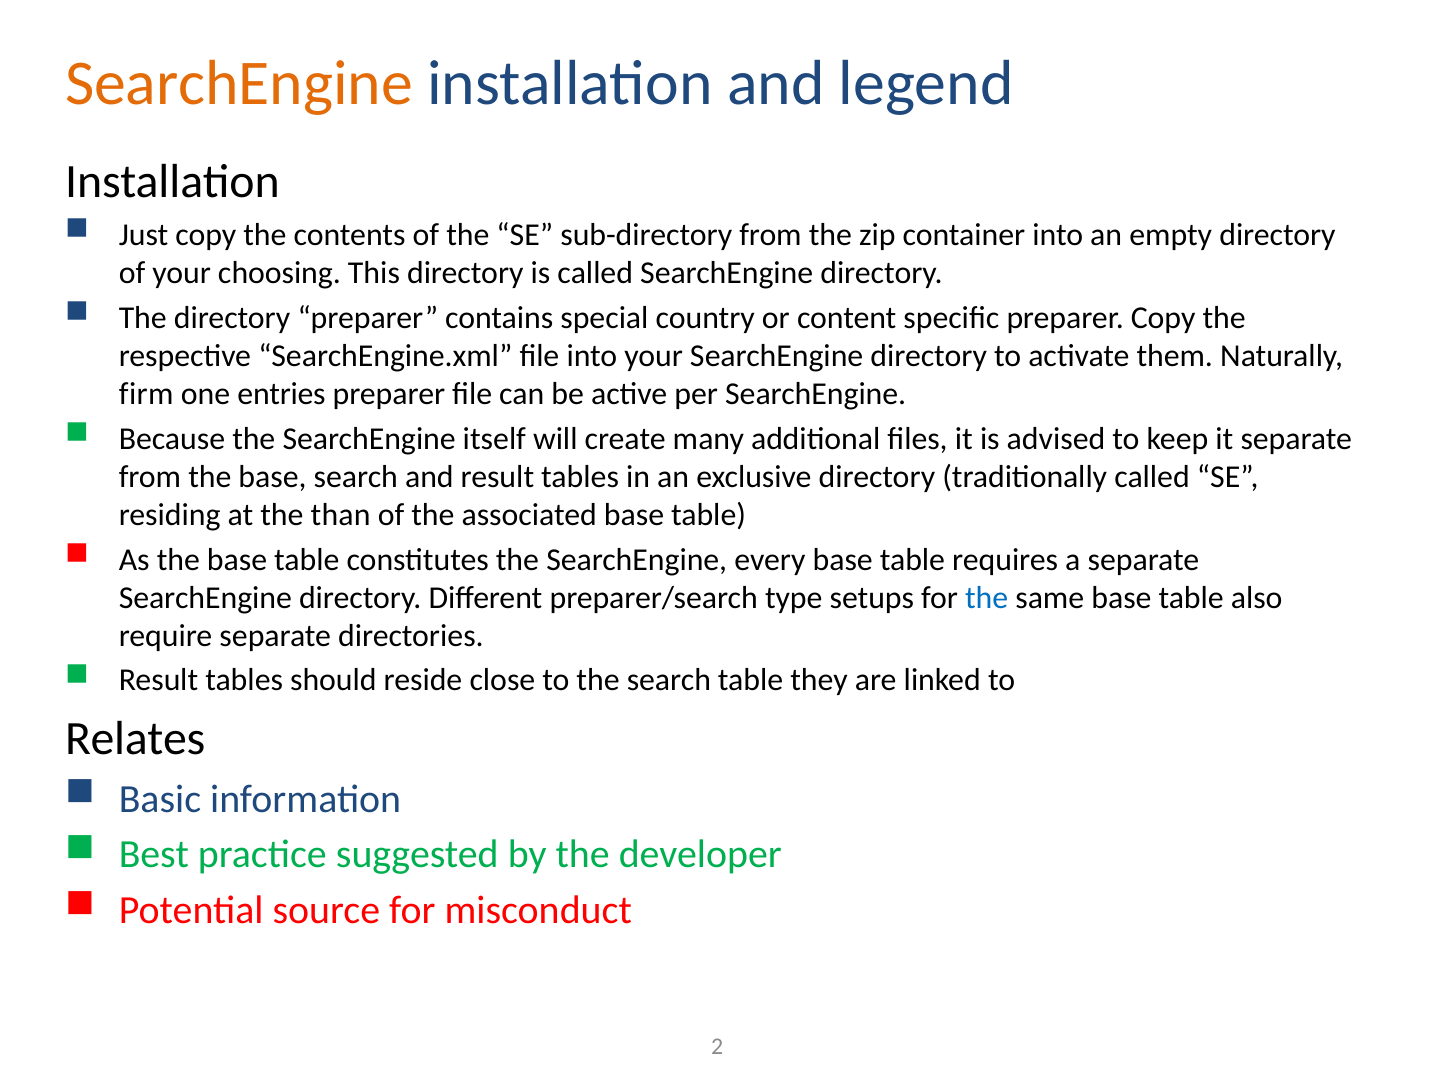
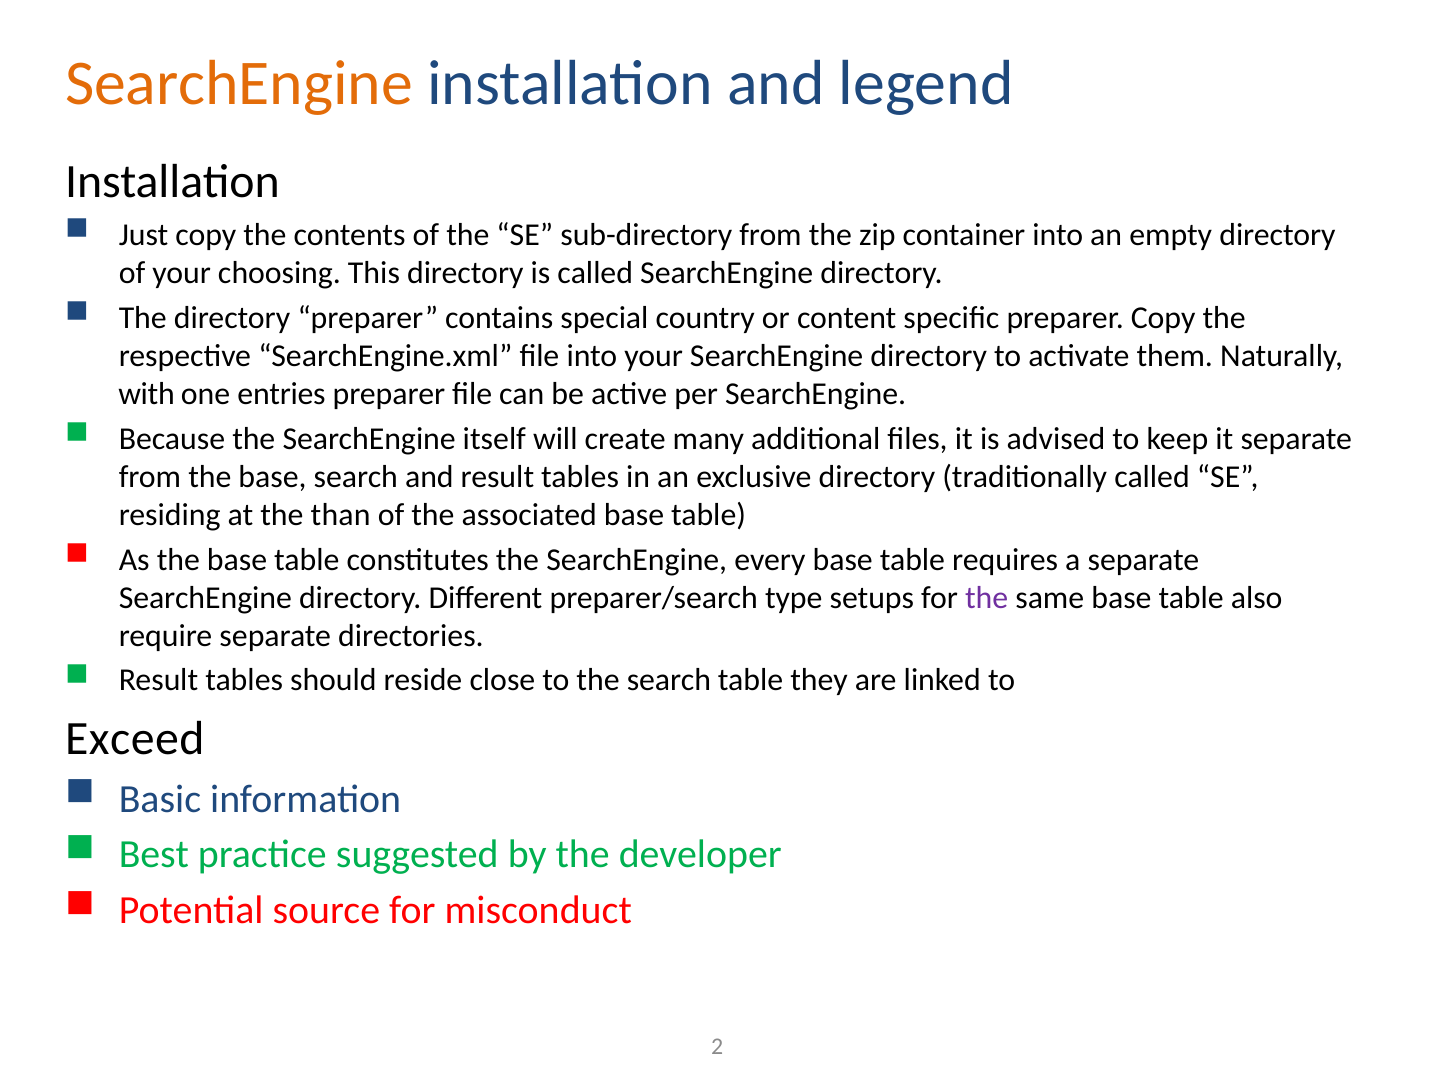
firm: firm -> with
the at (987, 598) colour: blue -> purple
Relates: Relates -> Exceed
